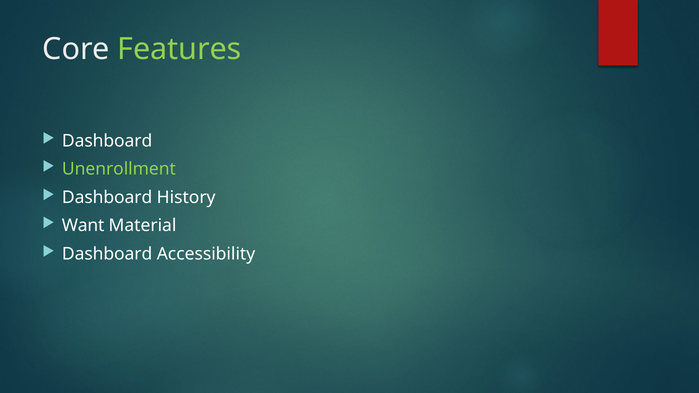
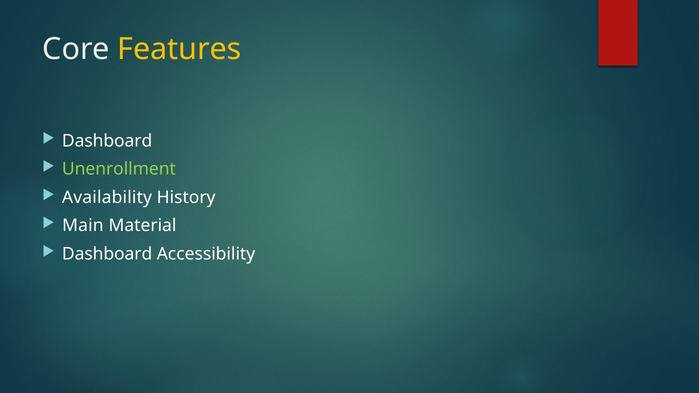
Features colour: light green -> yellow
Dashboard at (107, 198): Dashboard -> Availability
Want: Want -> Main
